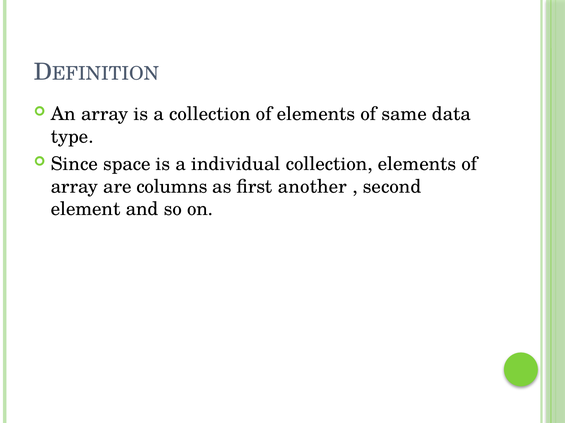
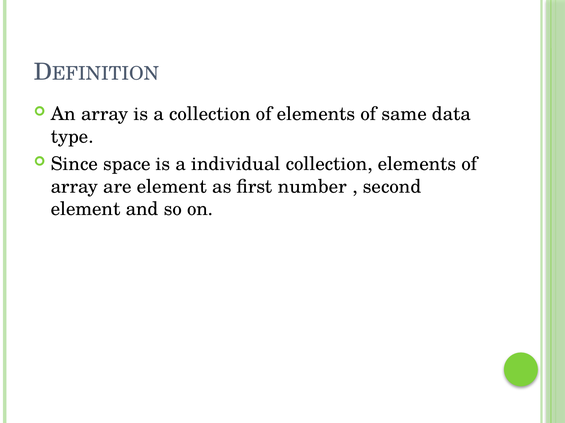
are columns: columns -> element
another: another -> number
